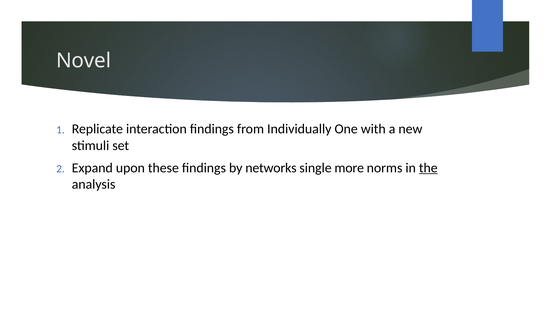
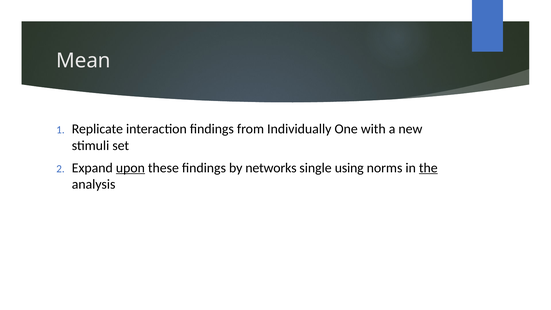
Novel: Novel -> Mean
upon underline: none -> present
more: more -> using
